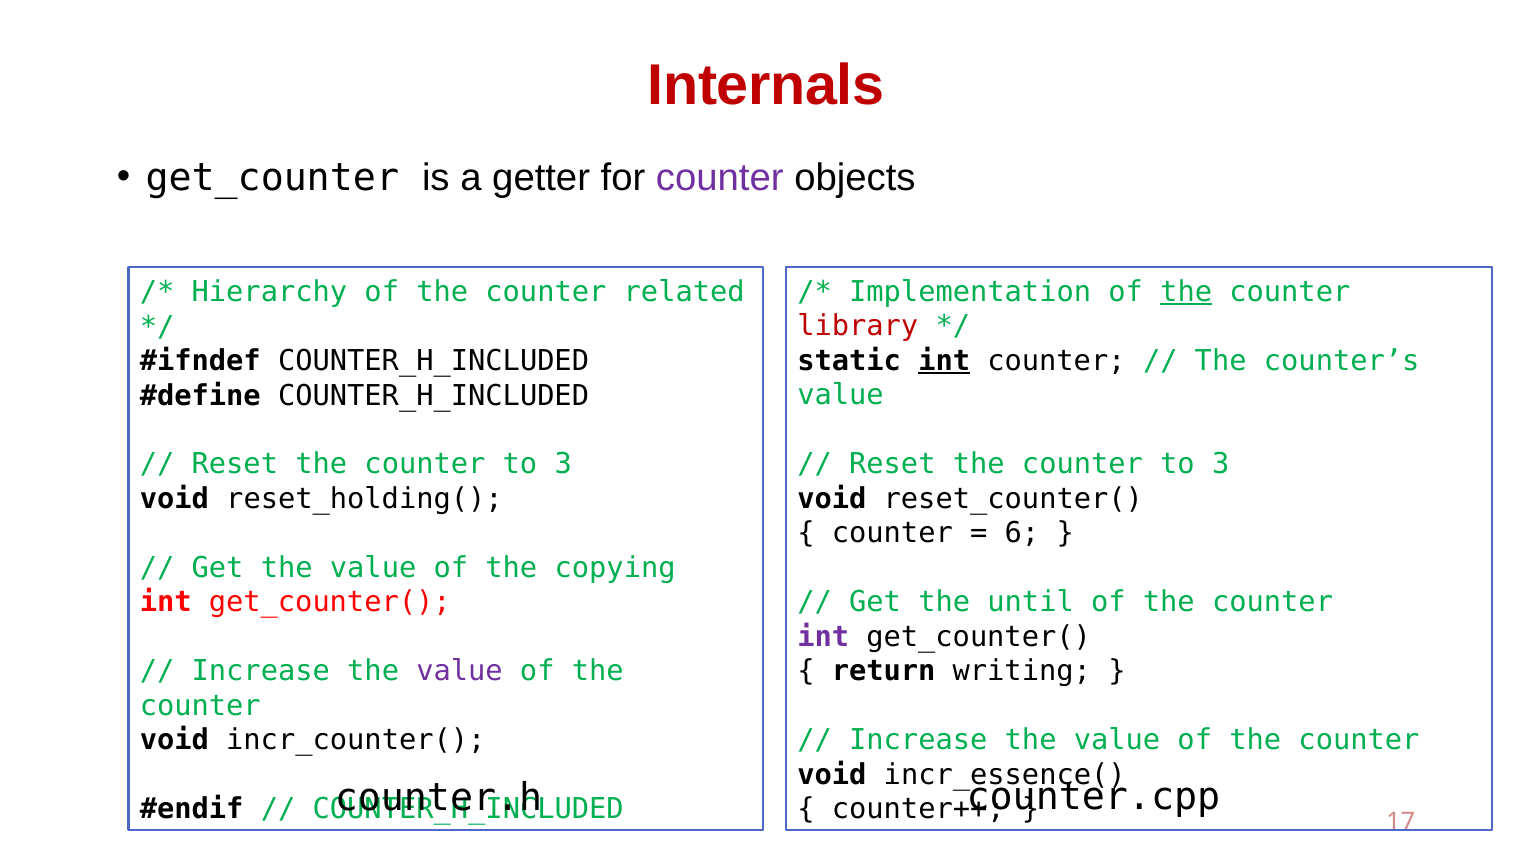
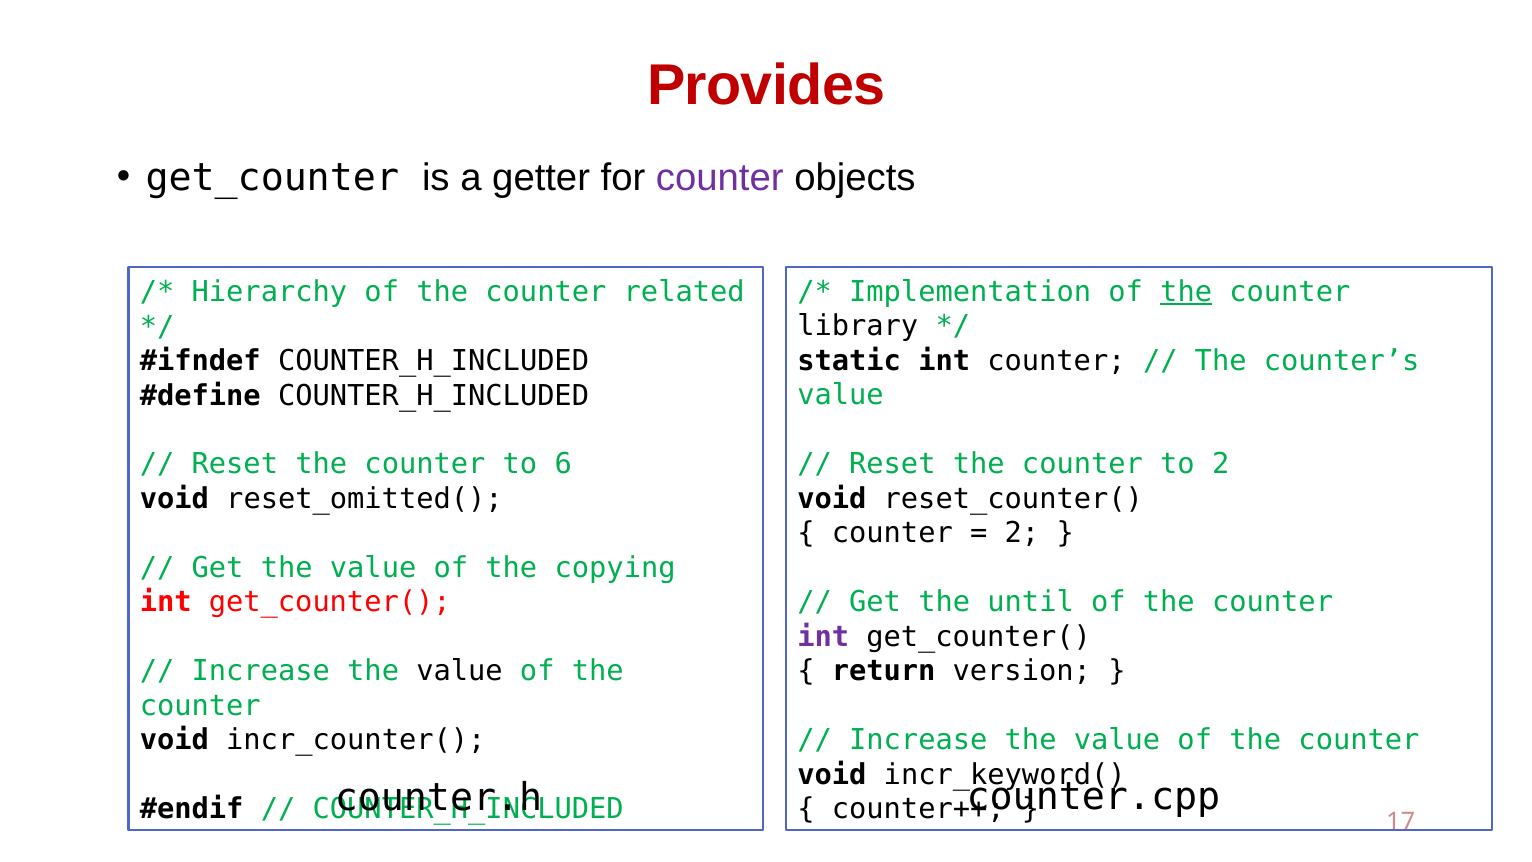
Internals: Internals -> Provides
library colour: red -> black
int at (944, 361) underline: present -> none
3 at (1221, 464): 3 -> 2
3 at (563, 464): 3 -> 6
reset_holding(: reset_holding( -> reset_omitted(
6 at (1022, 533): 6 -> 2
writing: writing -> version
value at (460, 671) colour: purple -> black
incr_essence(: incr_essence( -> incr_keyword(
